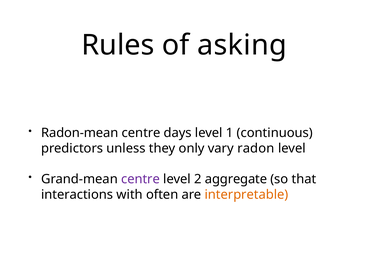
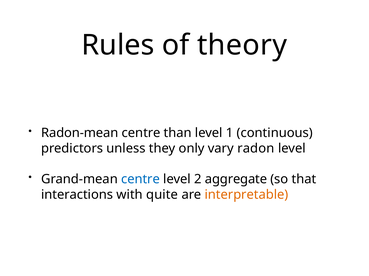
asking: asking -> theory
days: days -> than
centre at (140, 180) colour: purple -> blue
often: often -> quite
